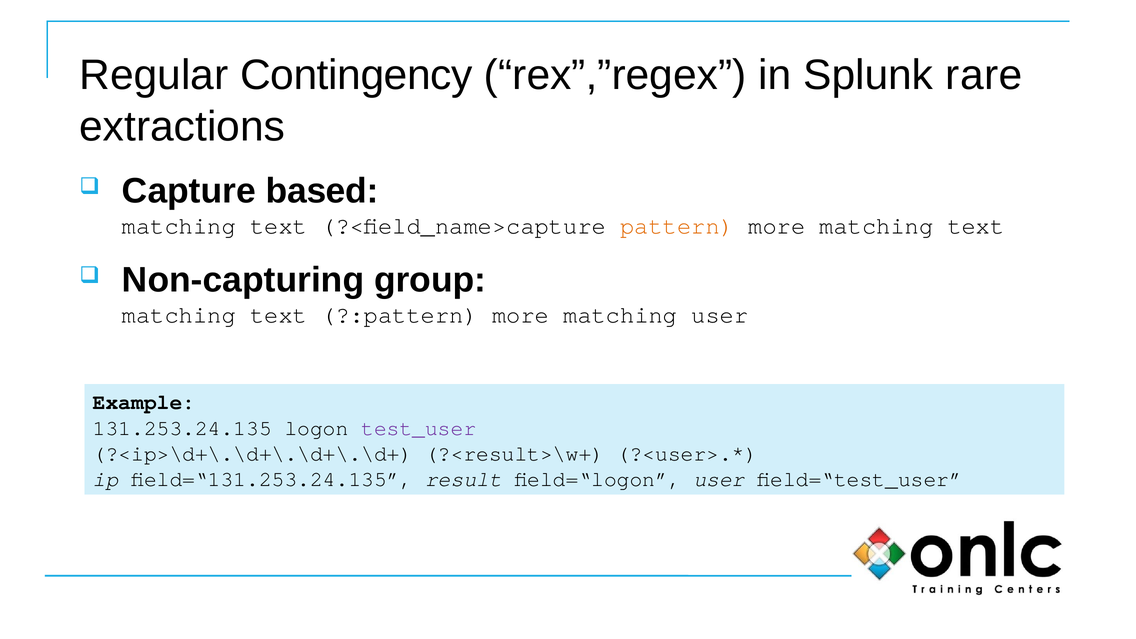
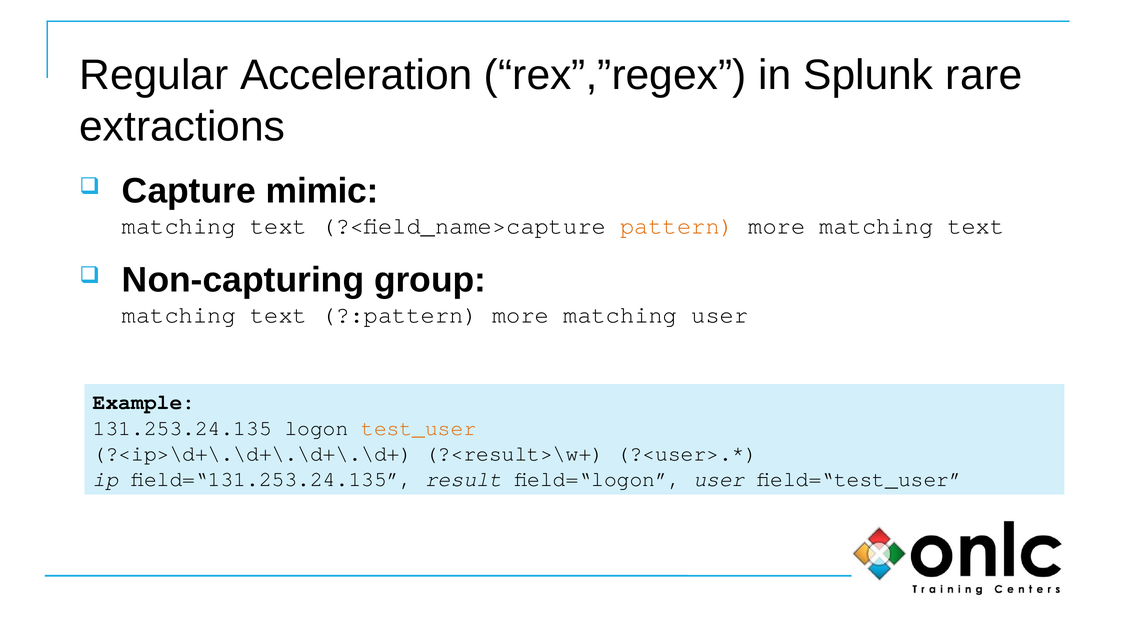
Contingency: Contingency -> Acceleration
based: based -> mimic
test_user colour: purple -> orange
